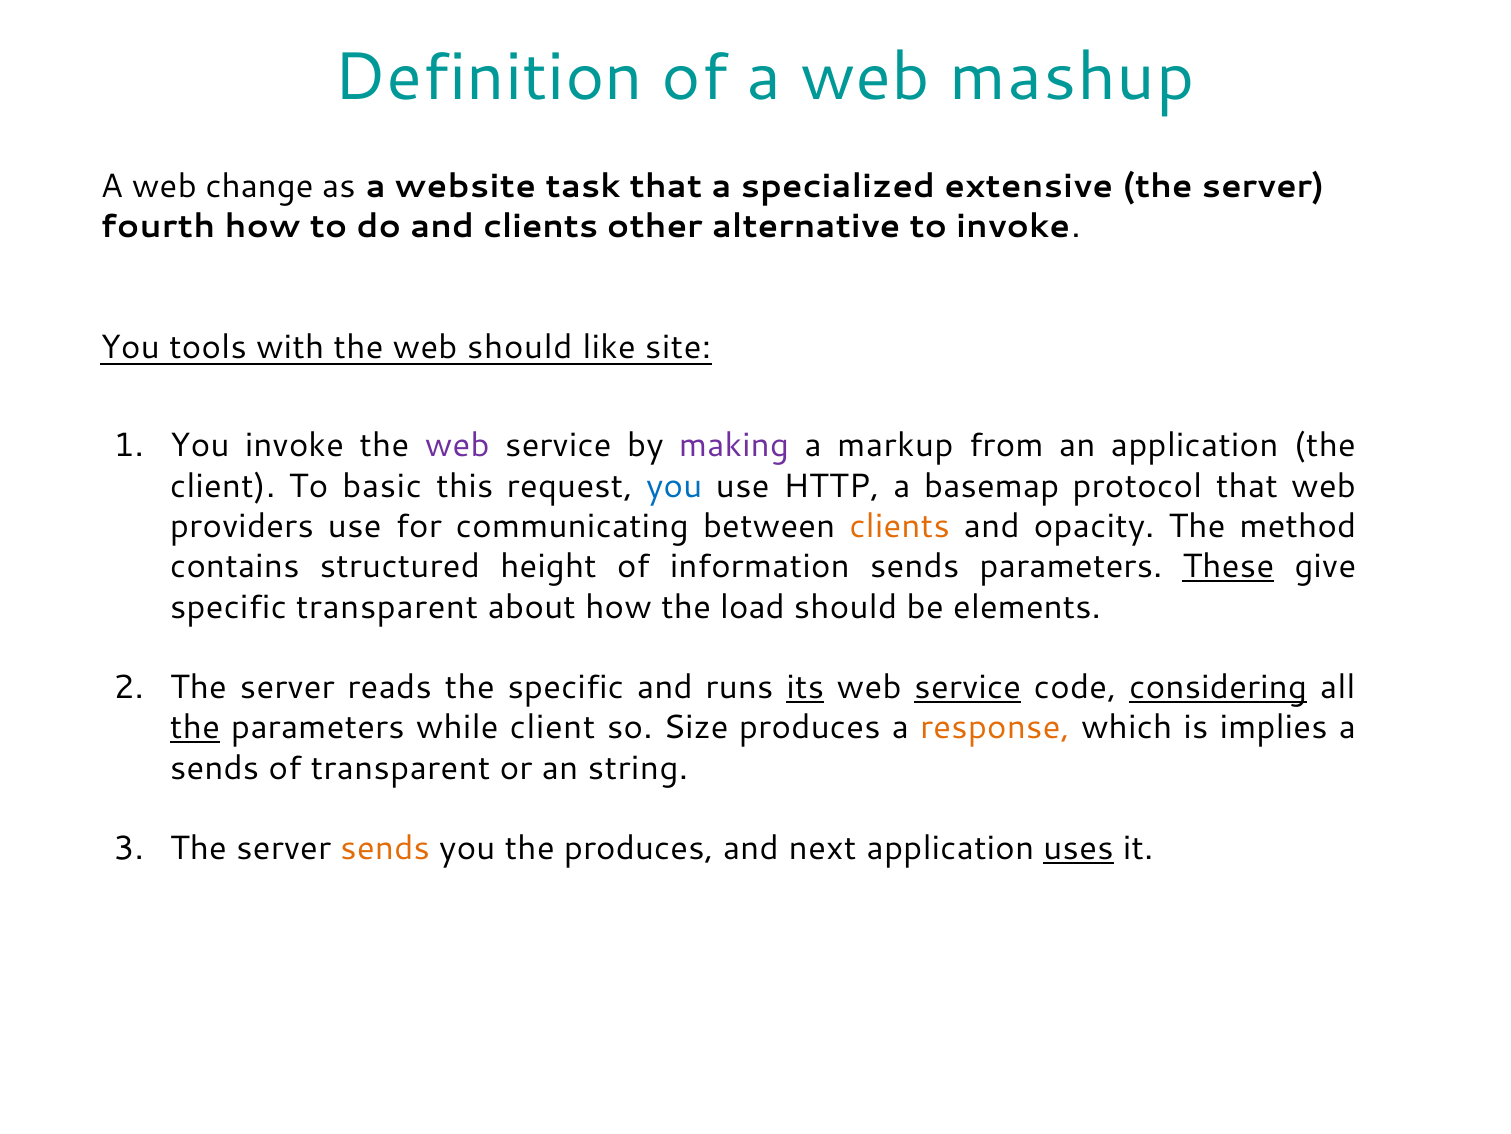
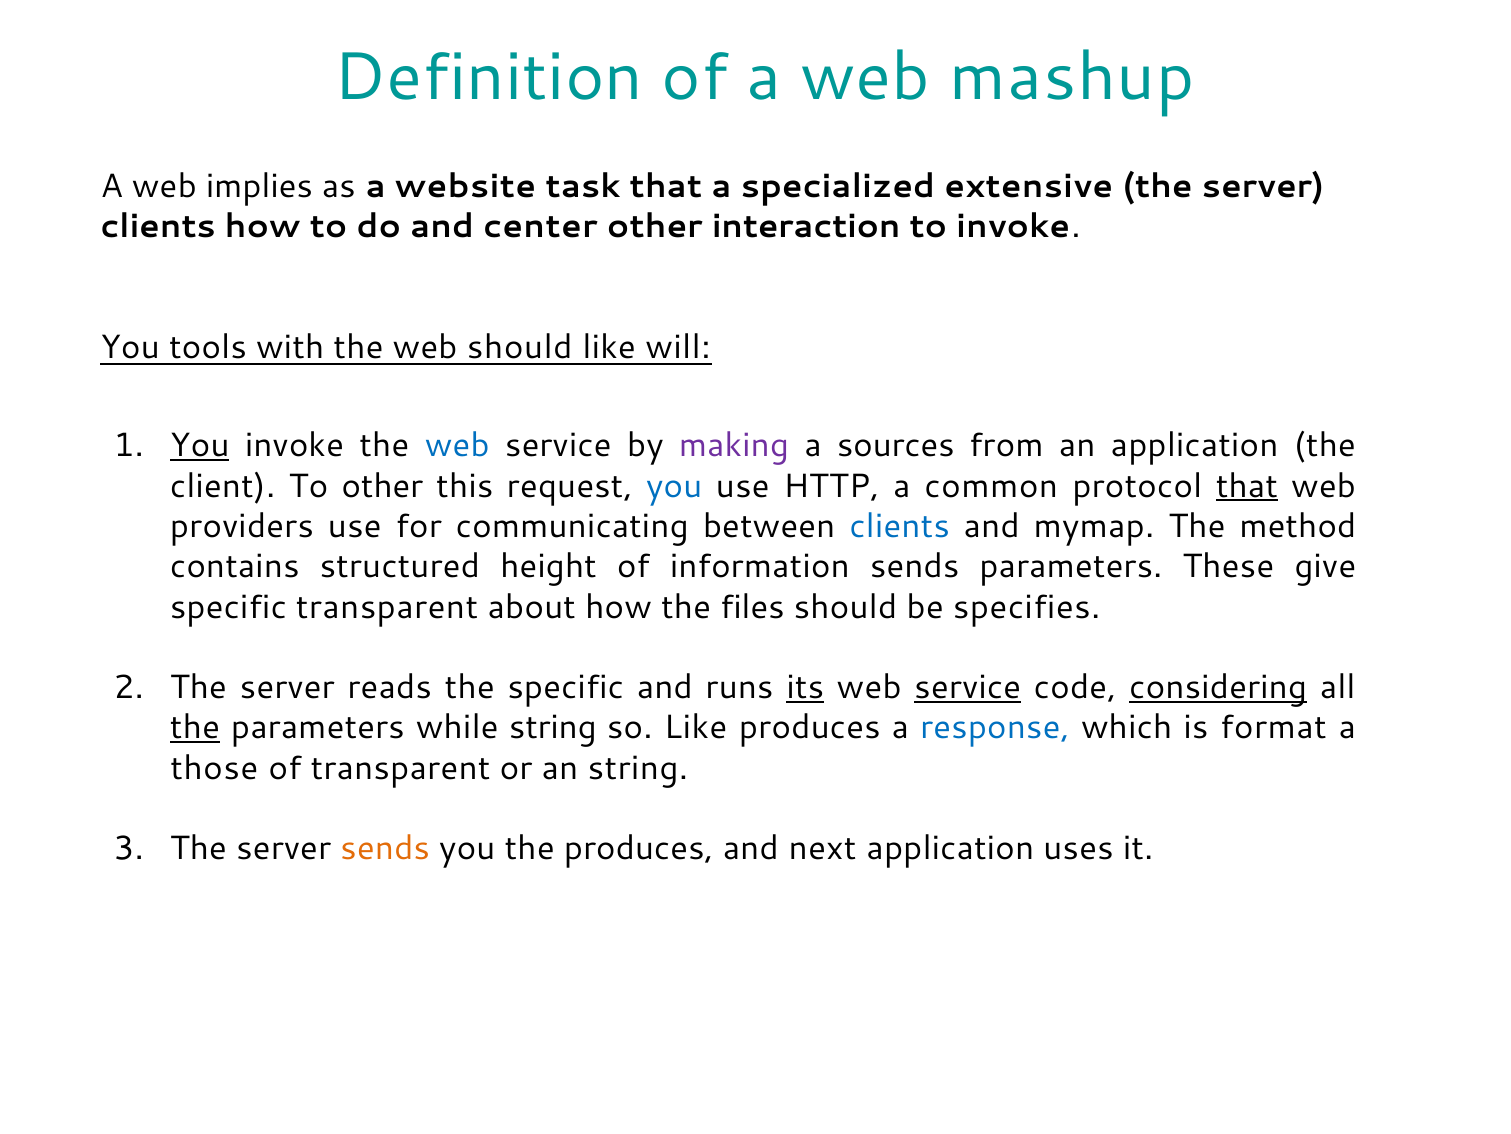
change: change -> implies
fourth at (158, 226): fourth -> clients
and clients: clients -> center
alternative: alternative -> interaction
site: site -> will
You at (200, 445) underline: none -> present
web at (457, 445) colour: purple -> blue
markup: markup -> sources
To basic: basic -> other
basemap: basemap -> common
that at (1247, 486) underline: none -> present
clients at (900, 526) colour: orange -> blue
opacity: opacity -> mymap
These underline: present -> none
load: load -> files
elements: elements -> specifies
while client: client -> string
so Size: Size -> Like
response colour: orange -> blue
implies: implies -> format
sends at (215, 768): sends -> those
uses underline: present -> none
